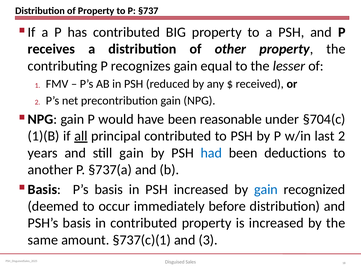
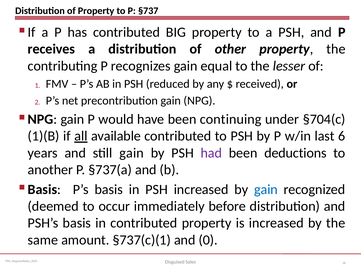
reasonable: reasonable -> continuing
principal: principal -> available
last 2: 2 -> 6
had colour: blue -> purple
3: 3 -> 0
